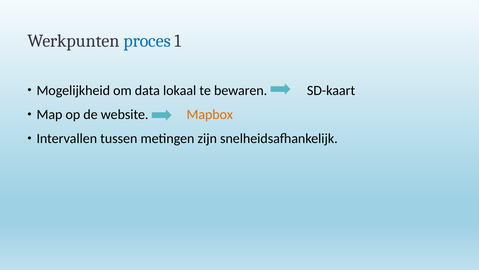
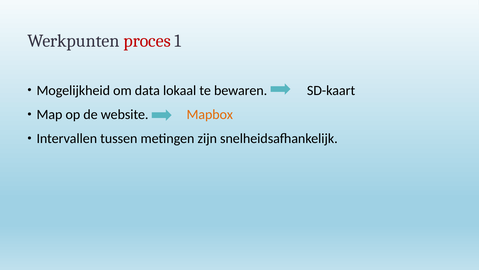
proces colour: blue -> red
